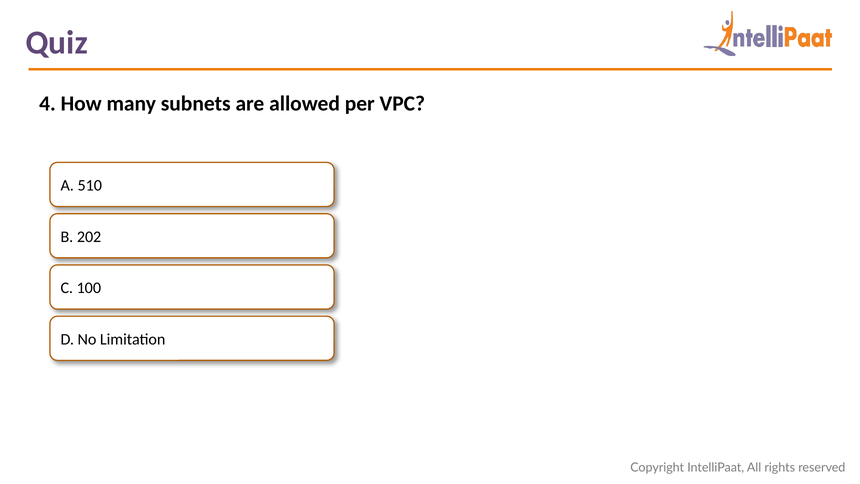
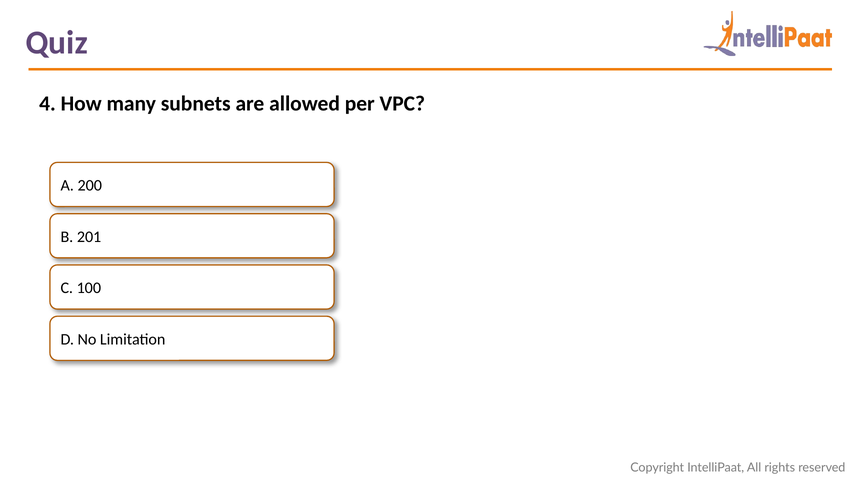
510: 510 -> 200
202: 202 -> 201
